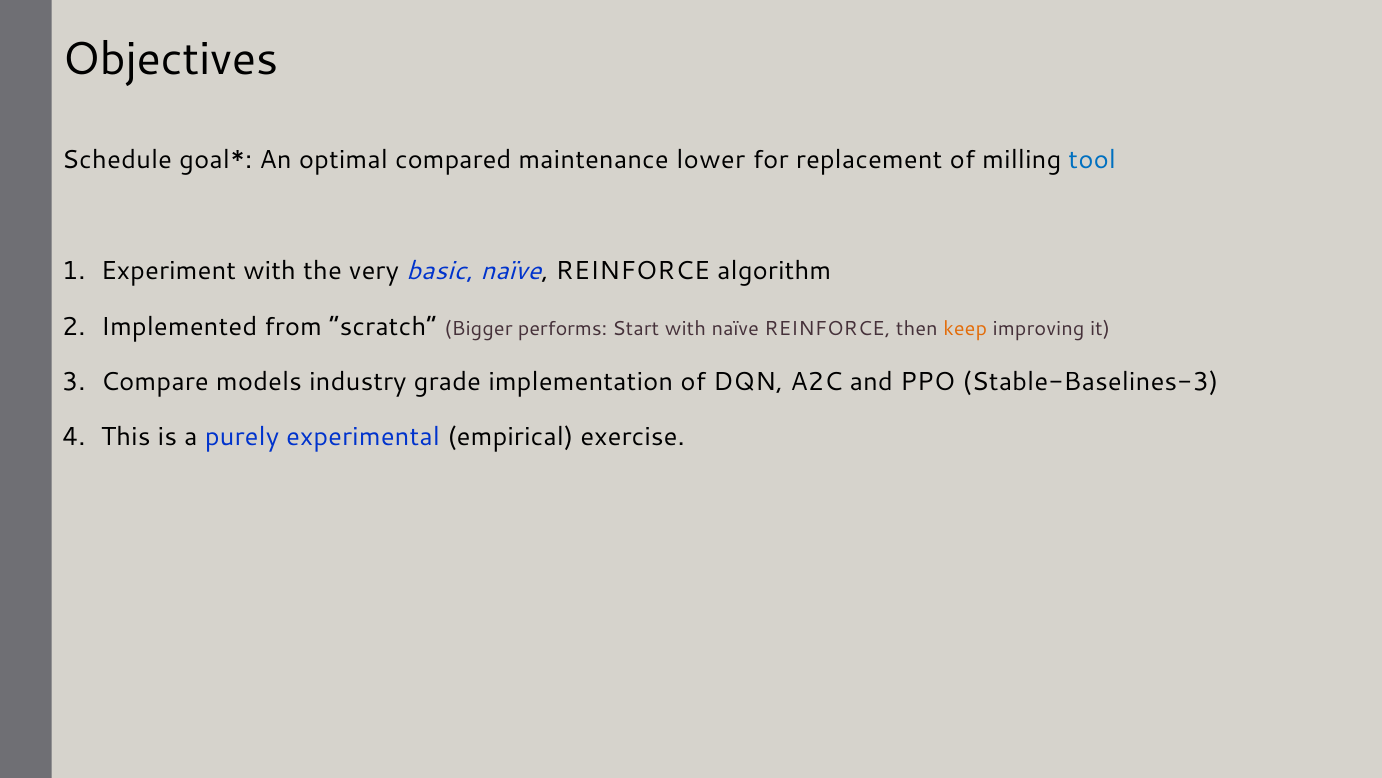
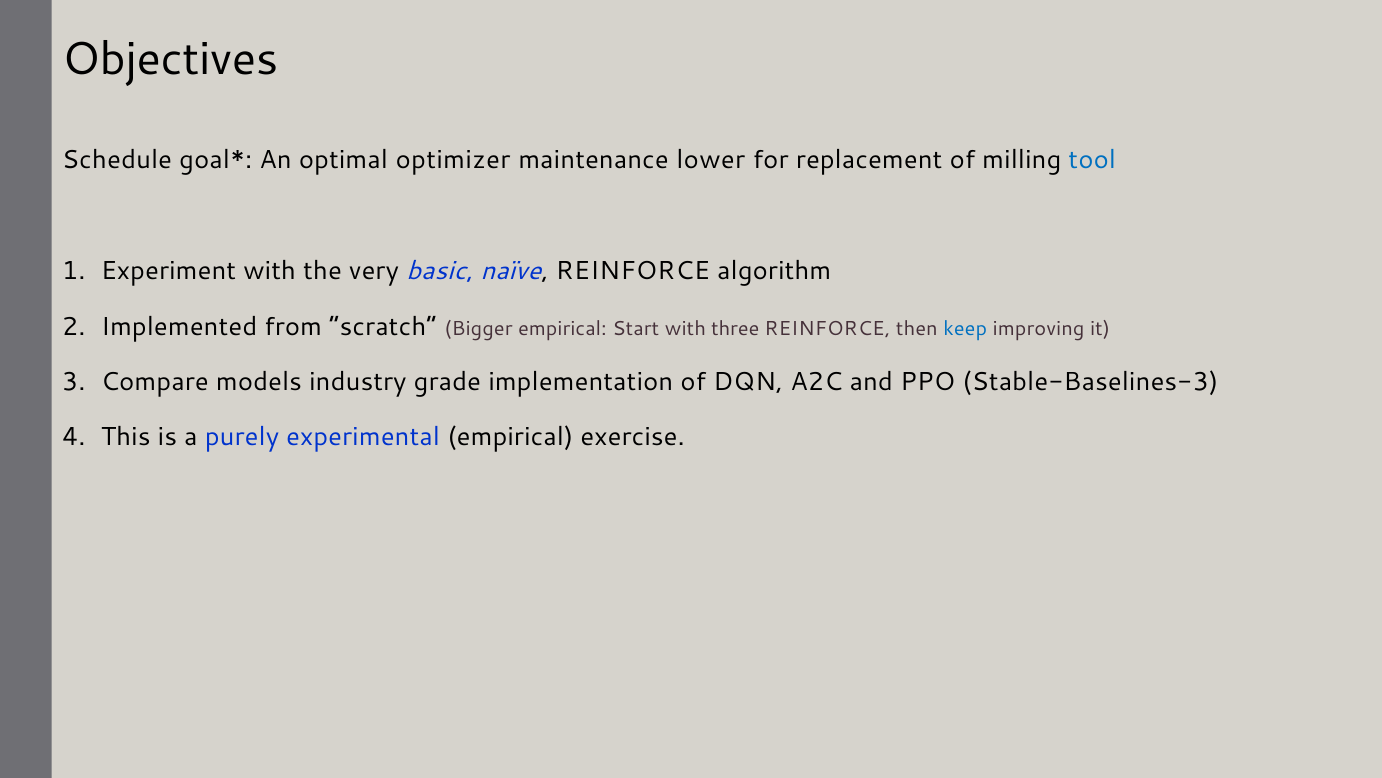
compared: compared -> optimizer
Bigger performs: performs -> empirical
with naïve: naïve -> three
keep colour: orange -> blue
